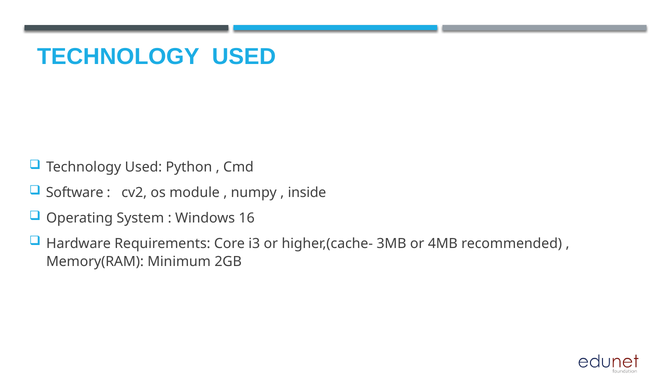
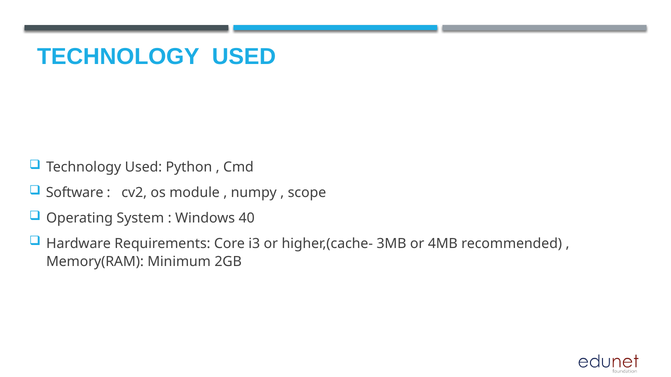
inside: inside -> scope
16: 16 -> 40
